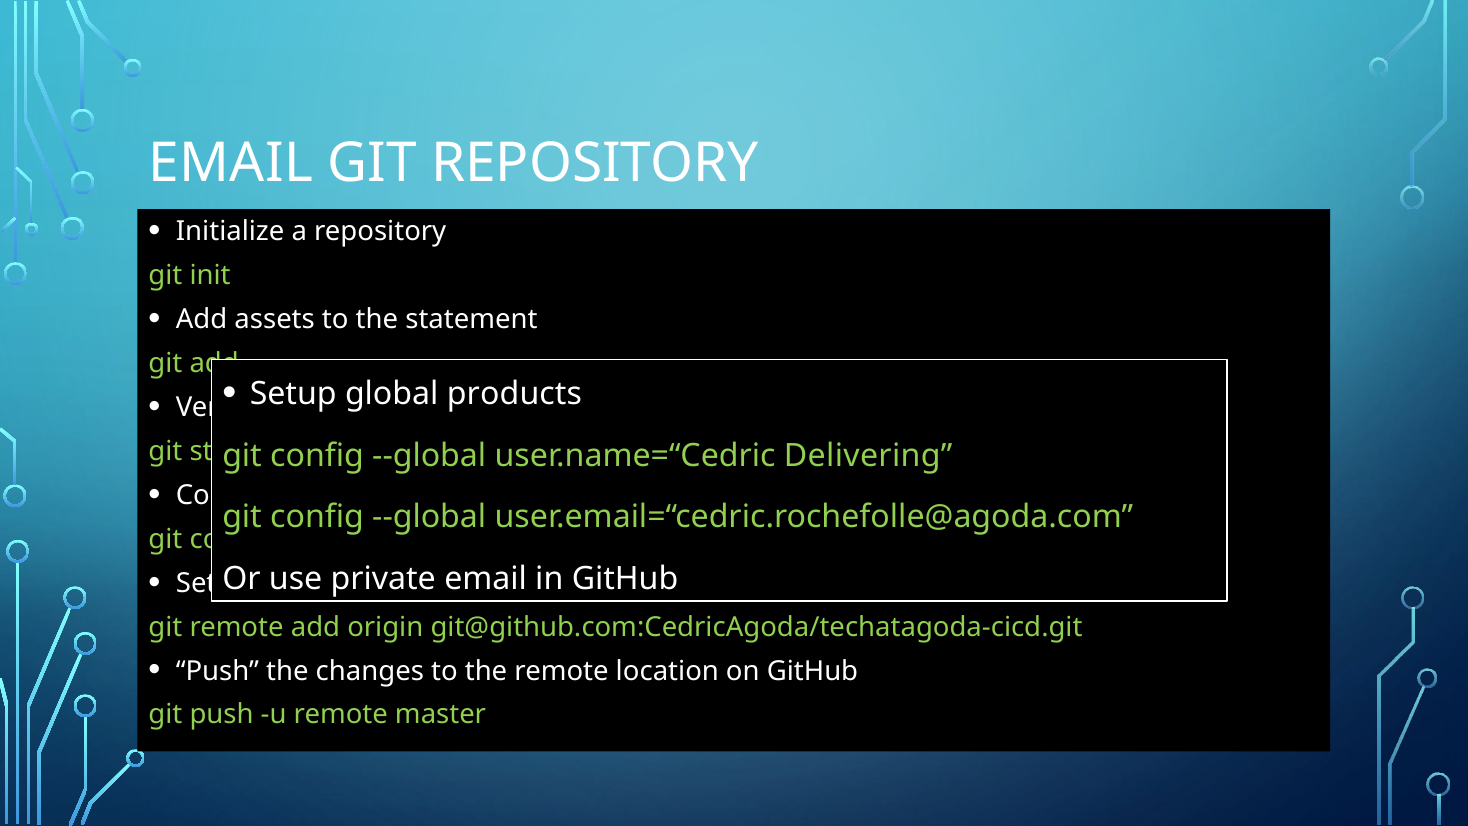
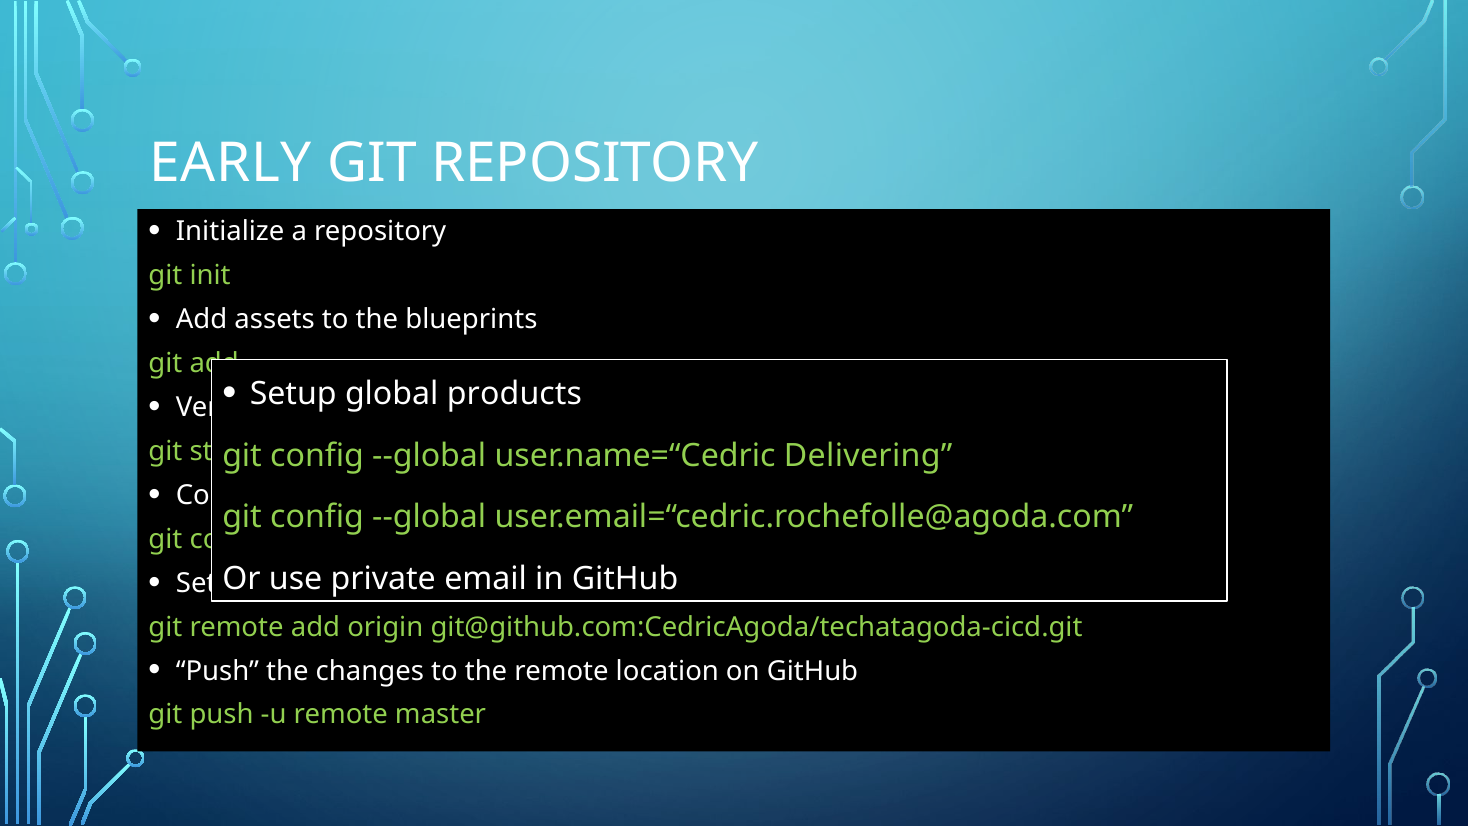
EMAIL at (231, 163): EMAIL -> EARLY
statement: statement -> blueprints
